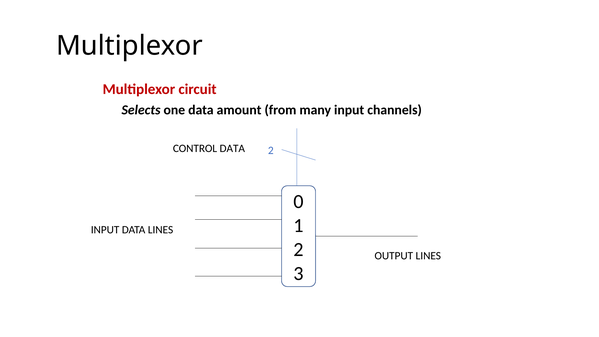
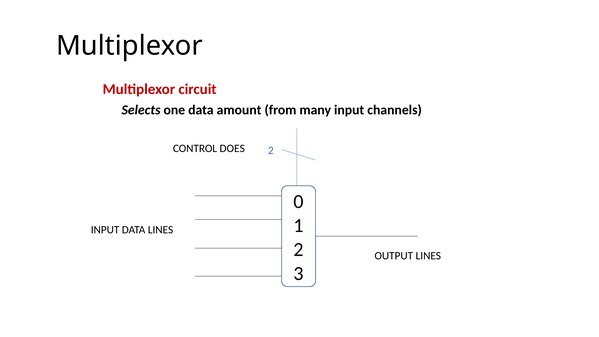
CONTROL DATA: DATA -> DOES
